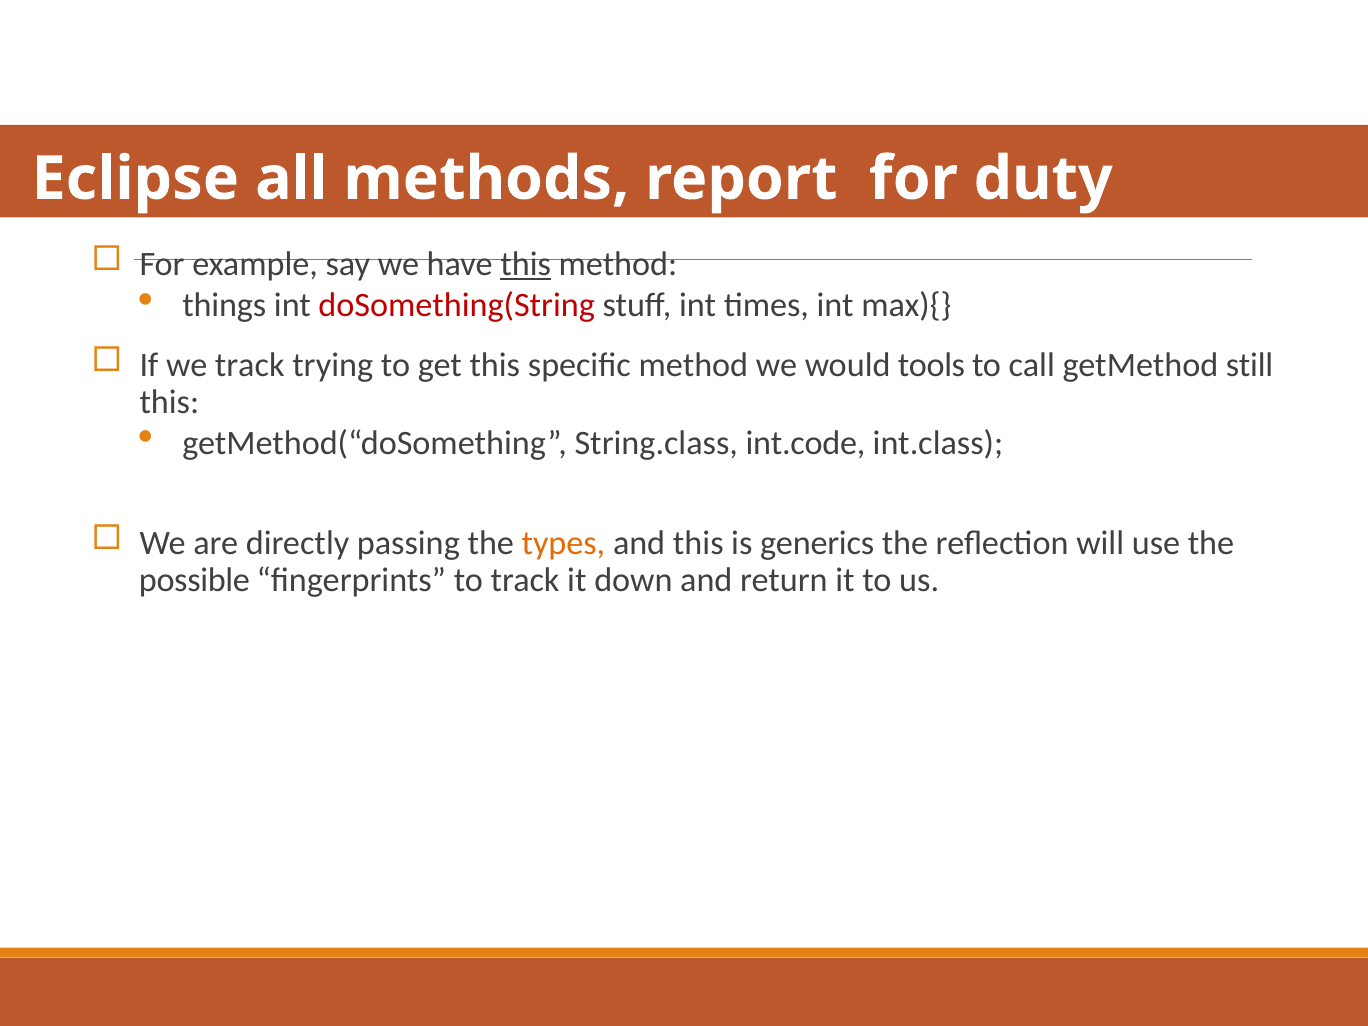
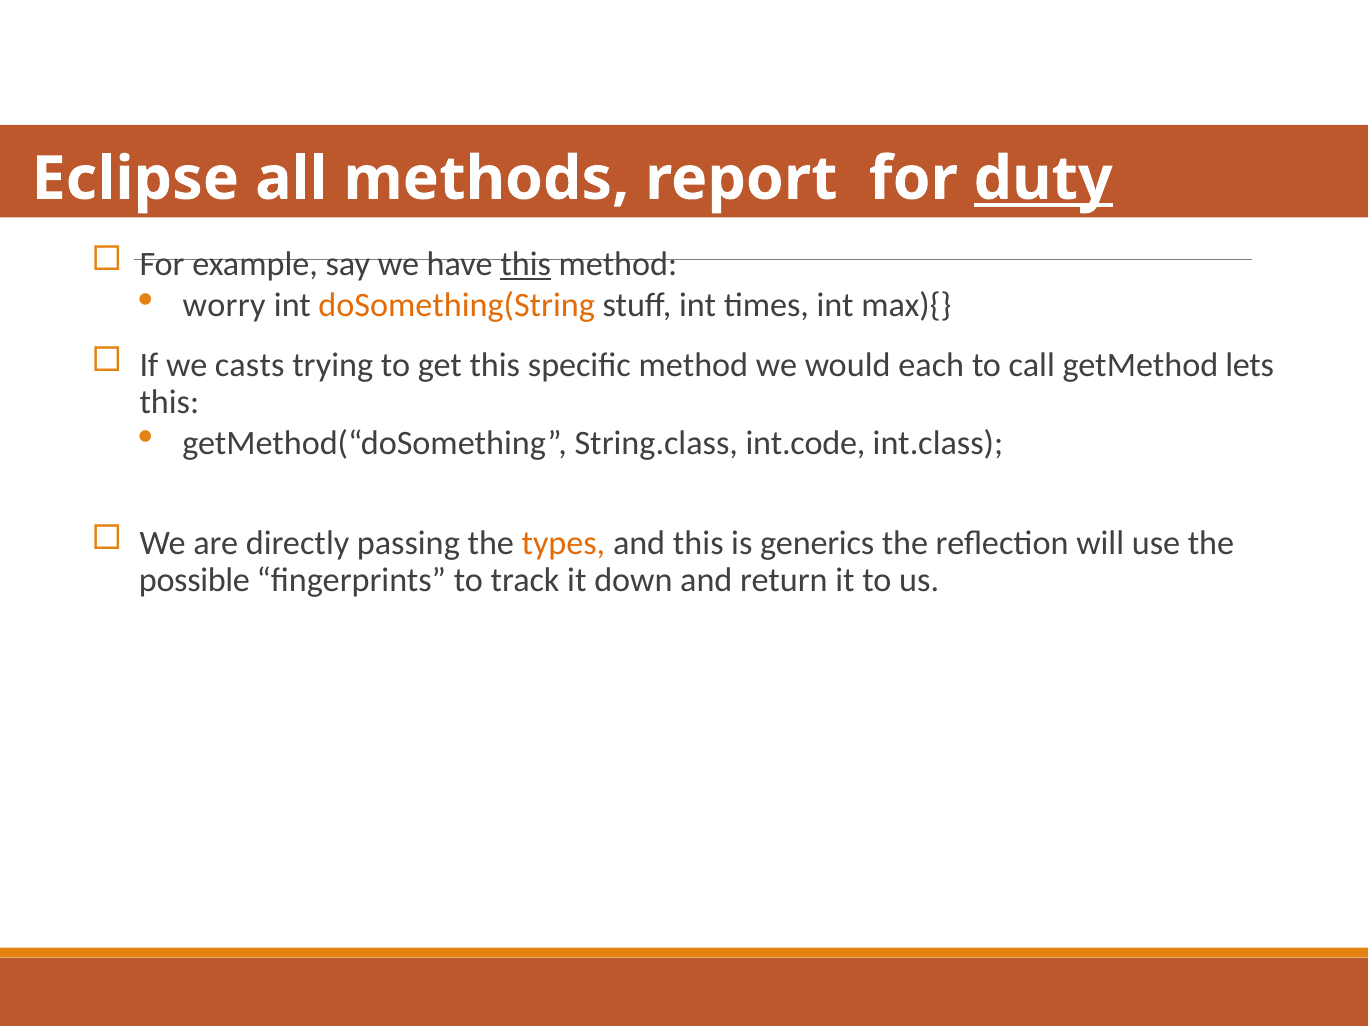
duty underline: none -> present
things: things -> worry
doSomething(String colour: red -> orange
we track: track -> casts
tools: tools -> each
still: still -> lets
